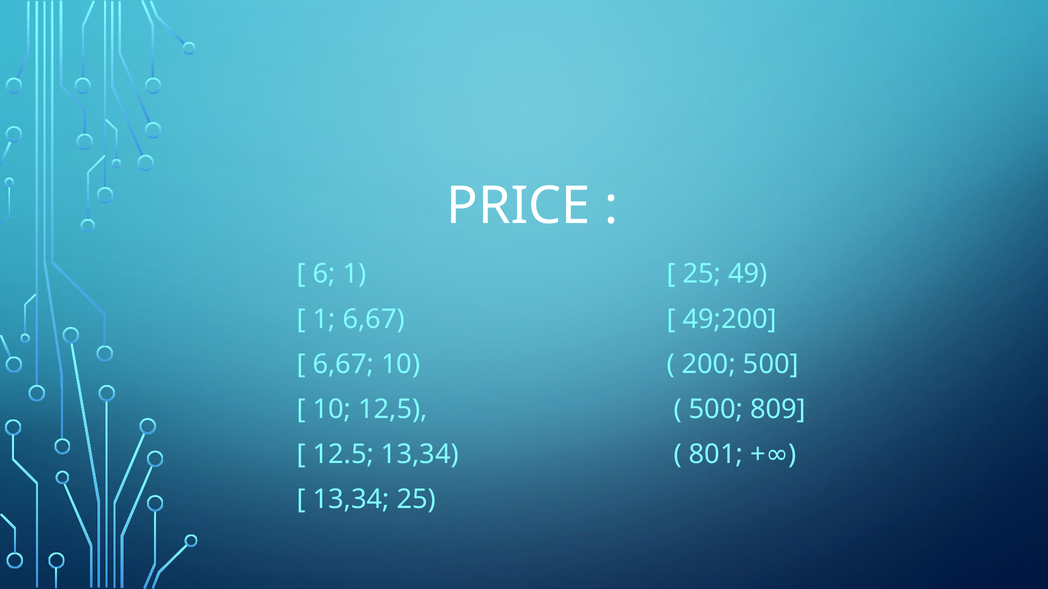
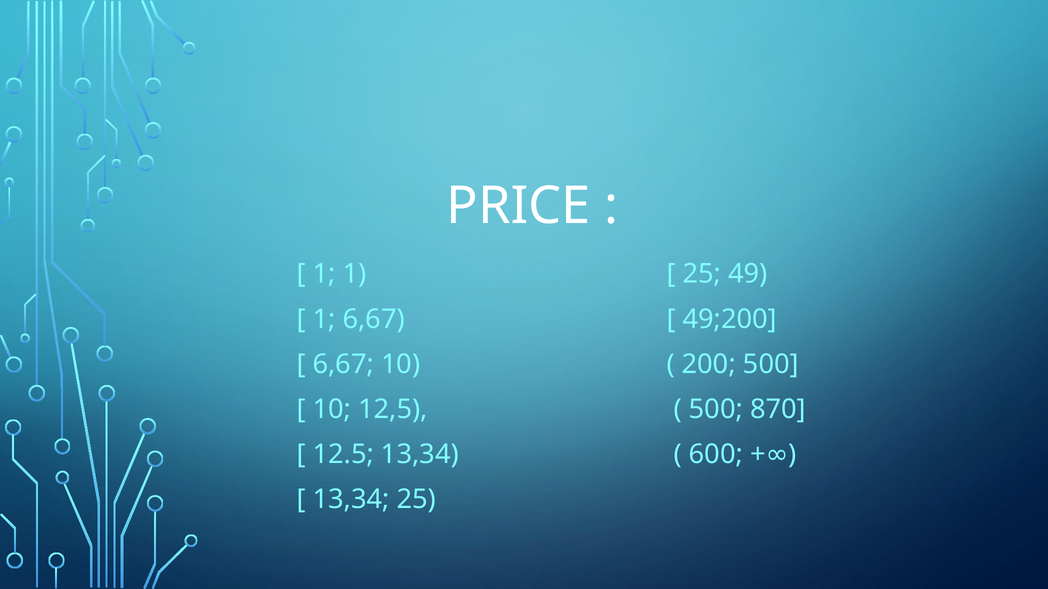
6 at (324, 274): 6 -> 1
809: 809 -> 870
801: 801 -> 600
